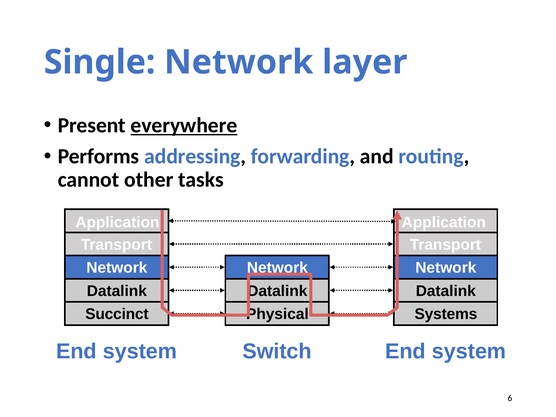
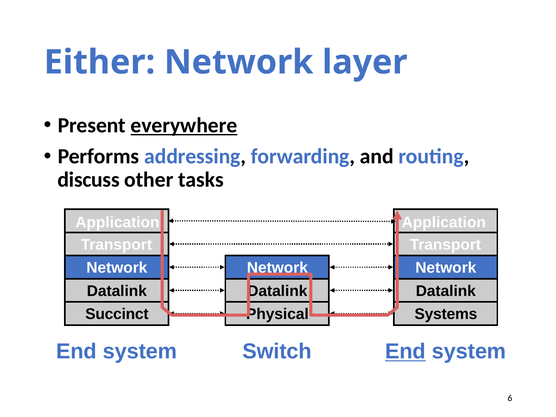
Single: Single -> Either
cannot: cannot -> discuss
End at (405, 352) underline: none -> present
